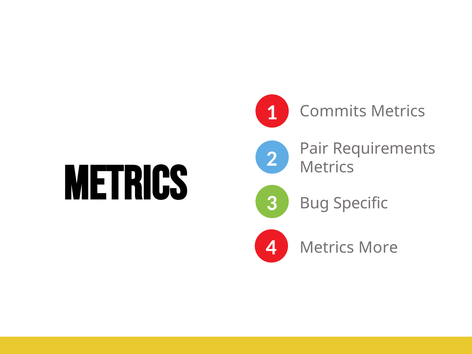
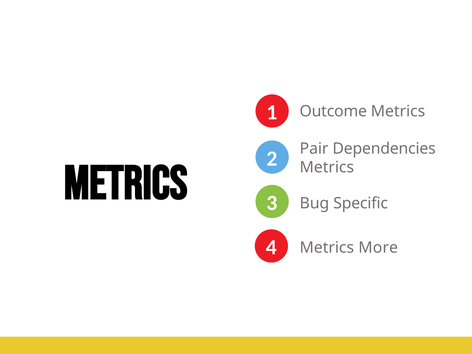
Commits: Commits -> Outcome
Requirements: Requirements -> Dependencies
